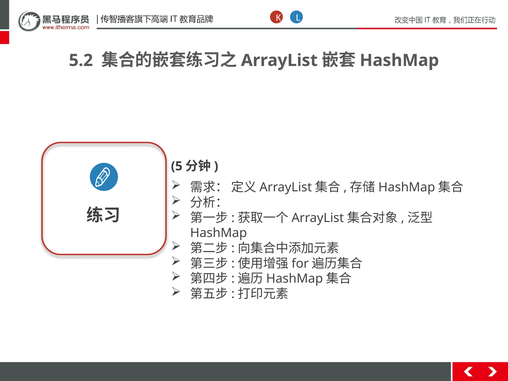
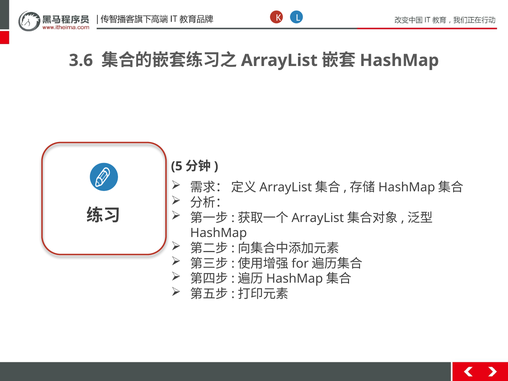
5.2: 5.2 -> 3.6
